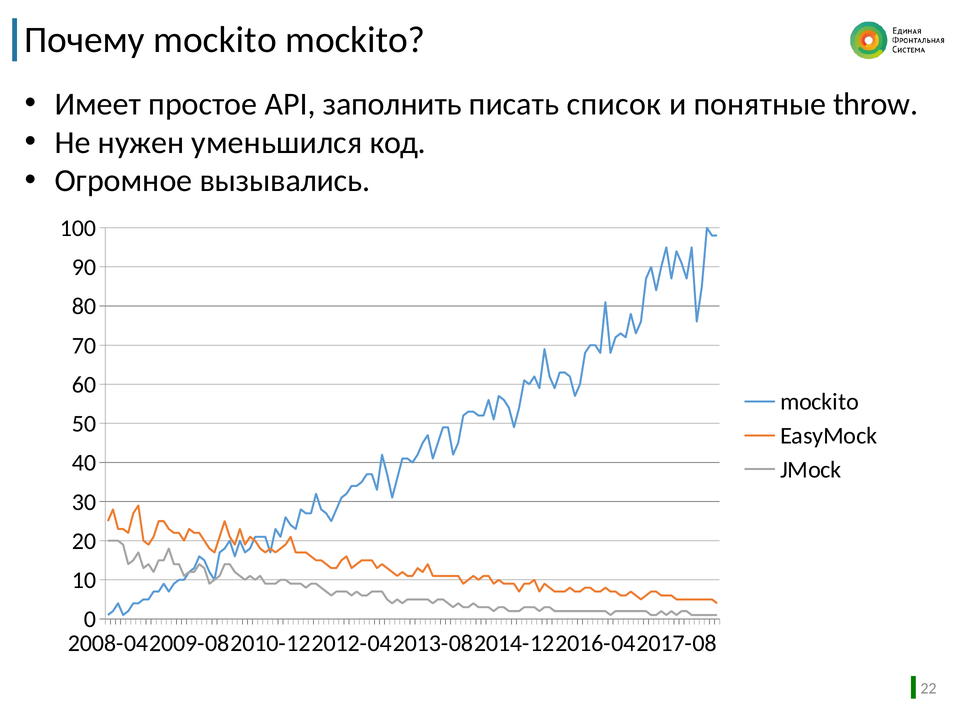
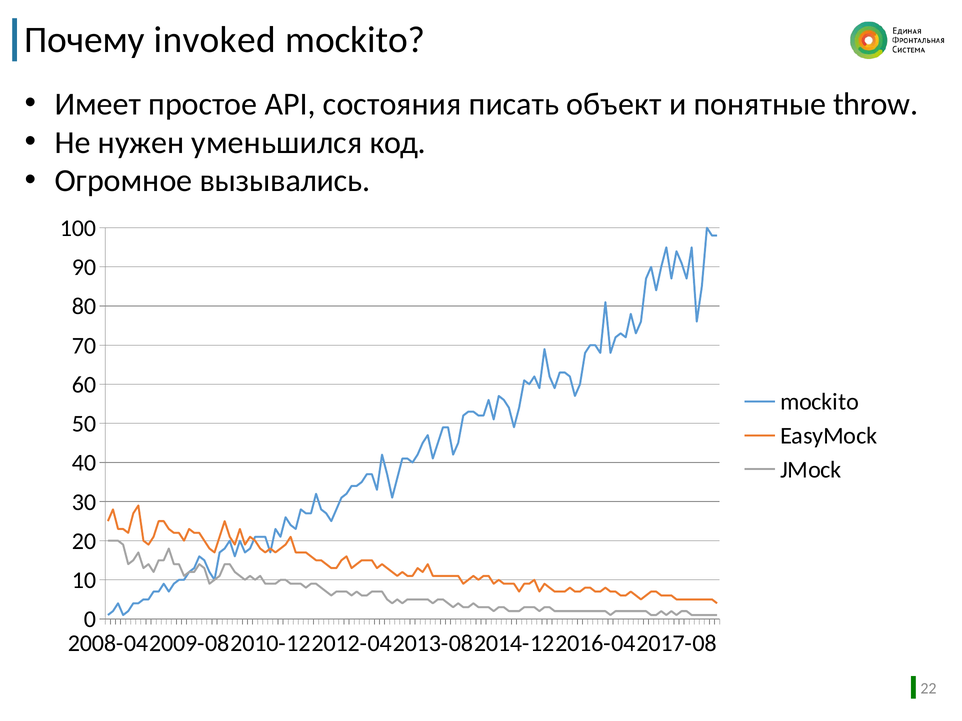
Почему mockito: mockito -> invoked
заполнить: заполнить -> состояния
список: список -> объект
